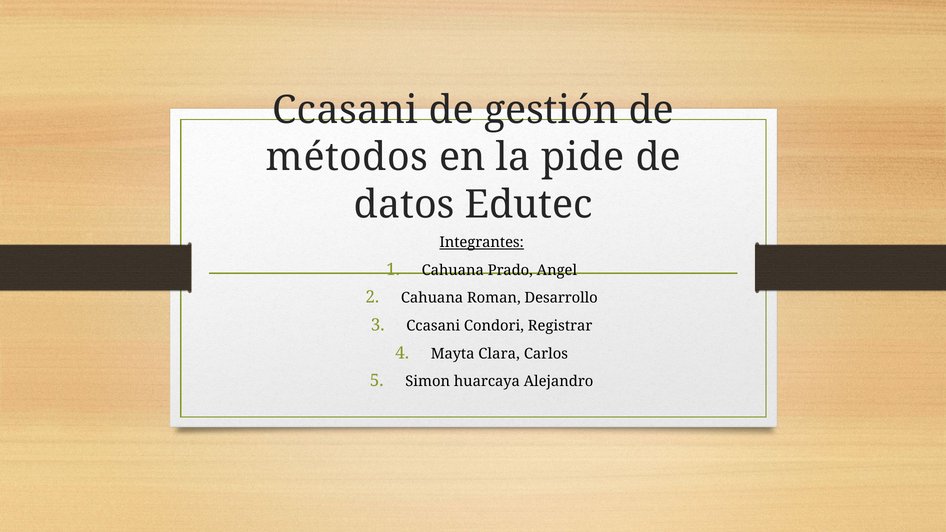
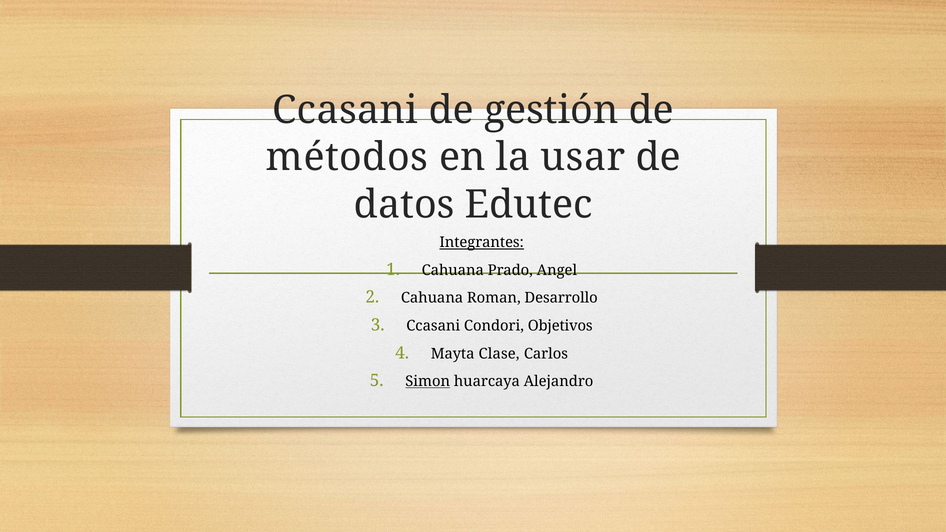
pide: pide -> usar
Registrar: Registrar -> Objetivos
Clara: Clara -> Clase
Simon underline: none -> present
